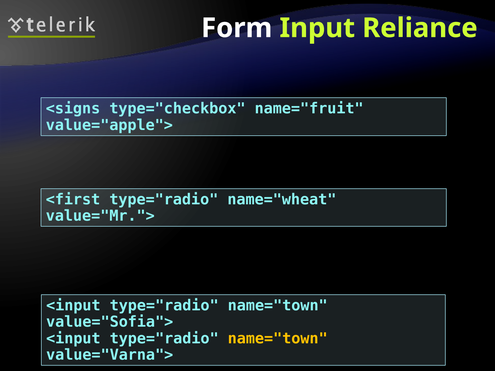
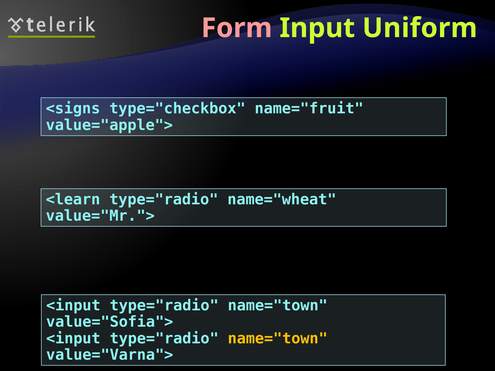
Form colour: white -> pink
Reliance: Reliance -> Uniform
<first: <first -> <learn
